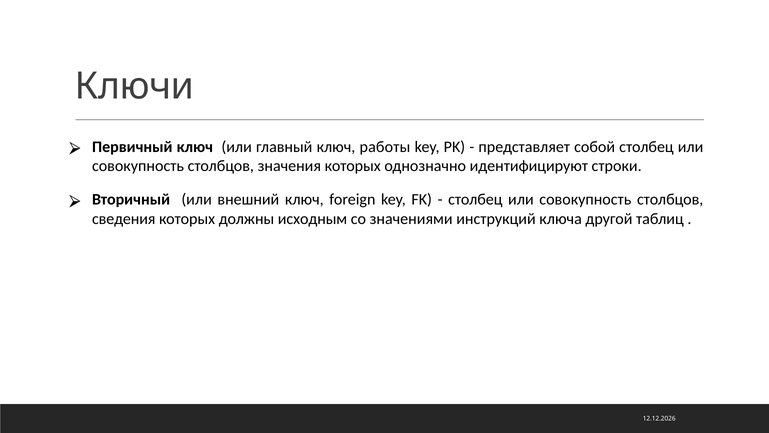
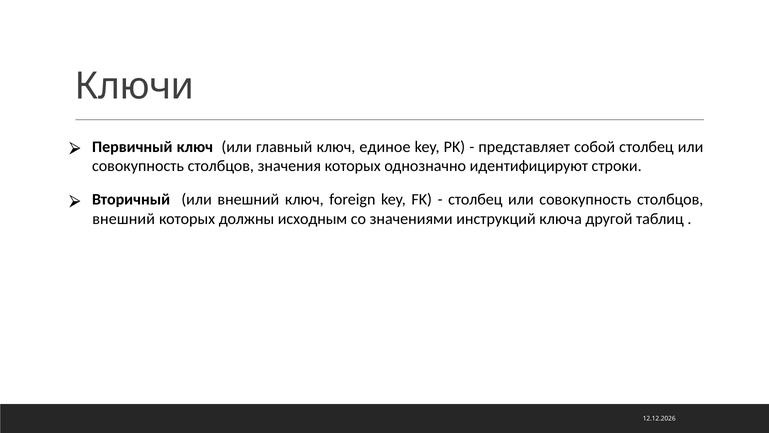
работы: работы -> единое
сведения at (124, 219): сведения -> внешний
